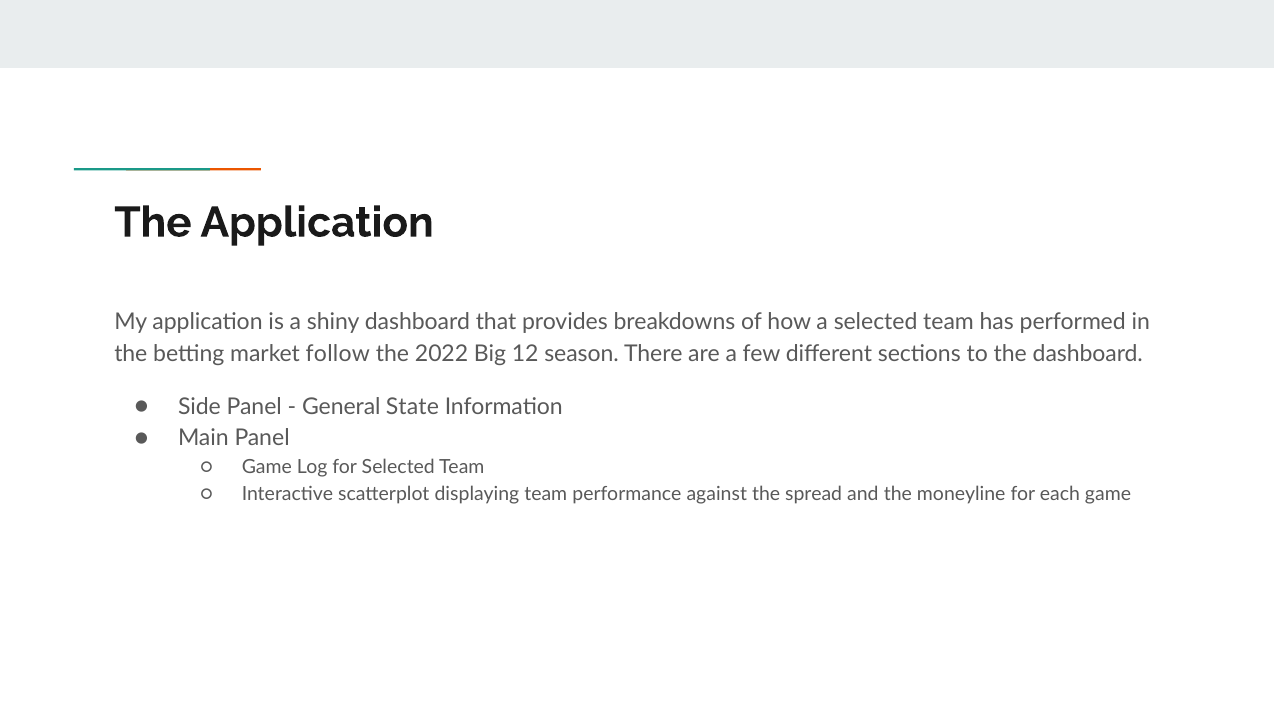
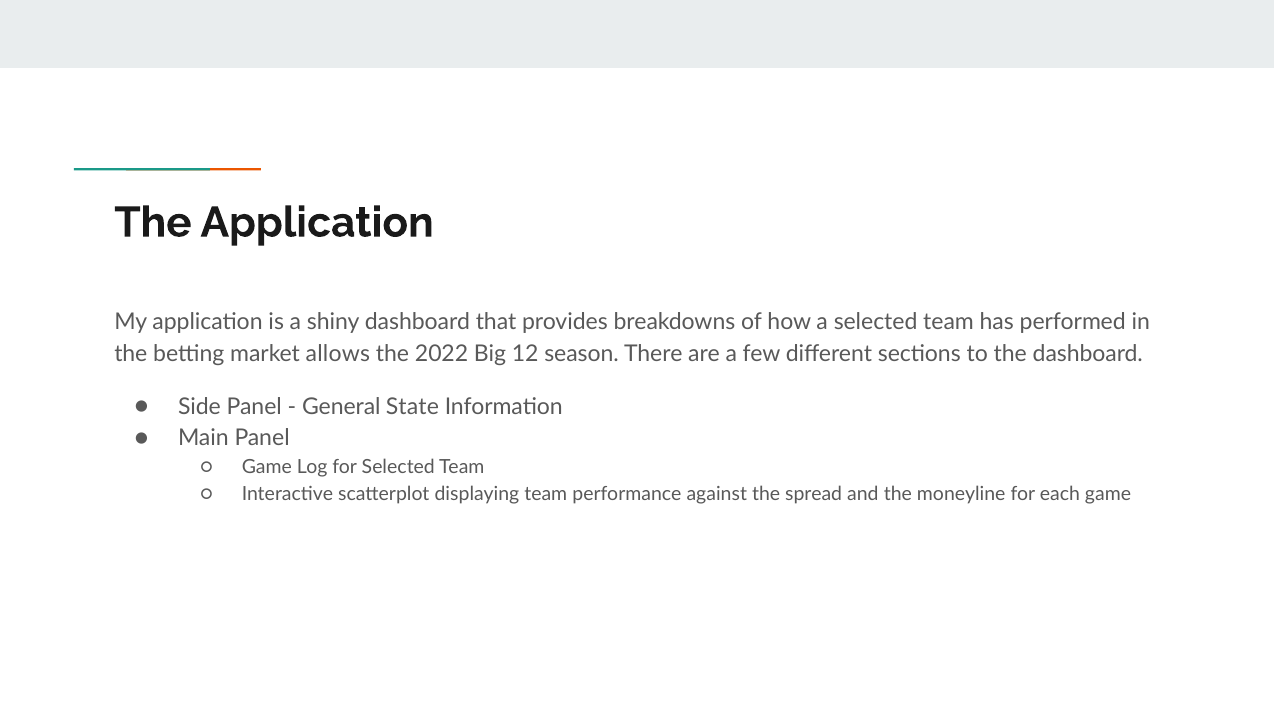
follow: follow -> allows
